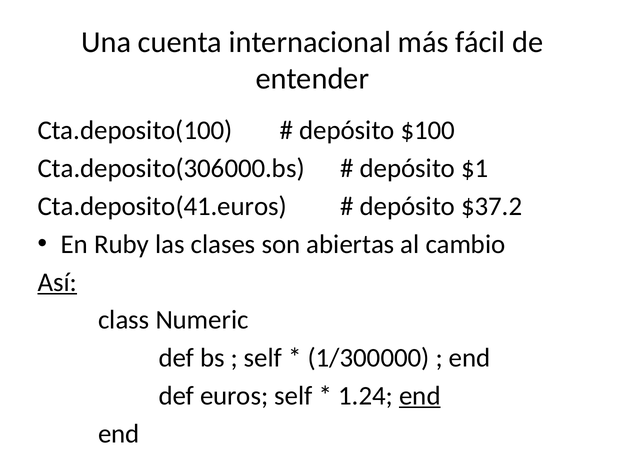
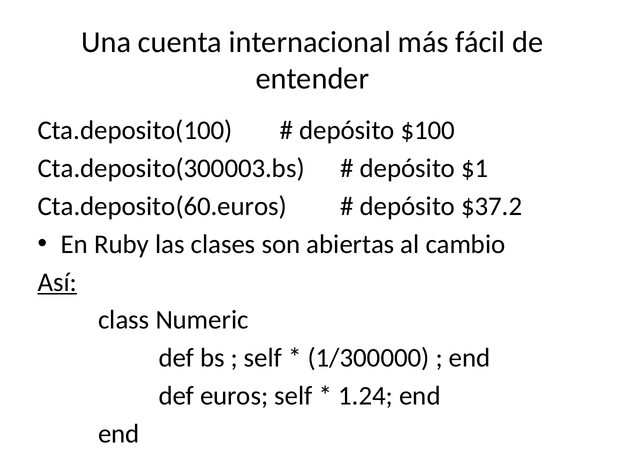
Cta.deposito(306000.bs: Cta.deposito(306000.bs -> Cta.deposito(300003.bs
Cta.deposito(41.euros: Cta.deposito(41.euros -> Cta.deposito(60.euros
end at (420, 396) underline: present -> none
